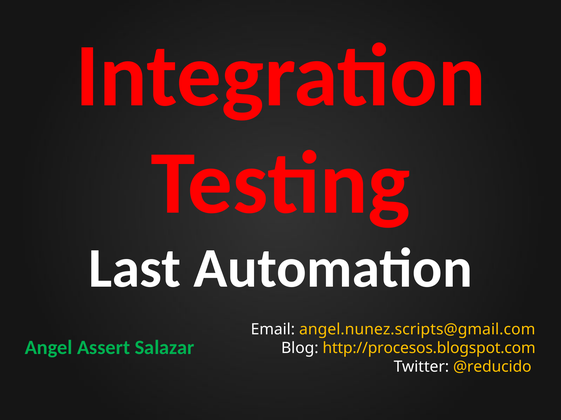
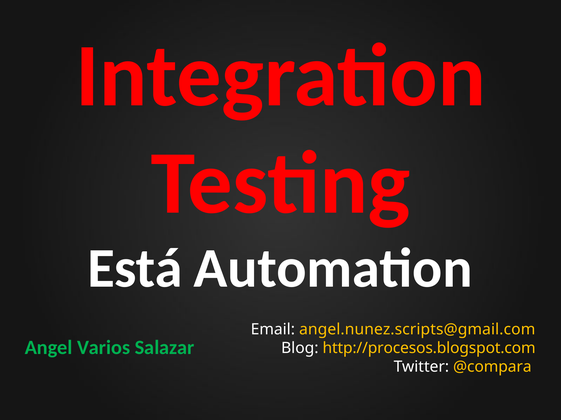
Last: Last -> Está
Assert: Assert -> Varios
@reducido: @reducido -> @compara
